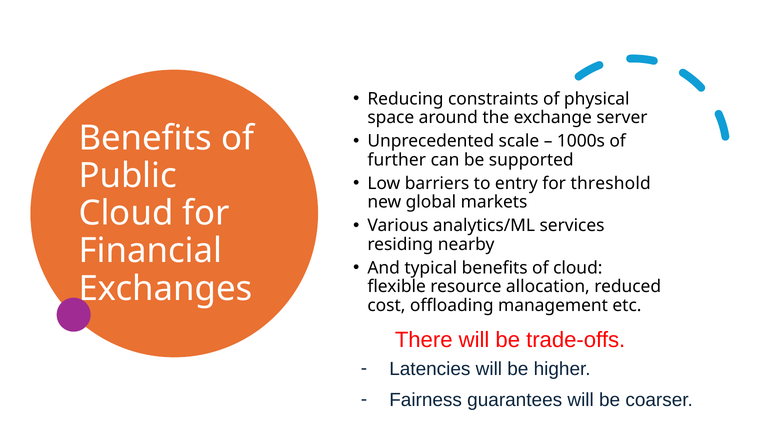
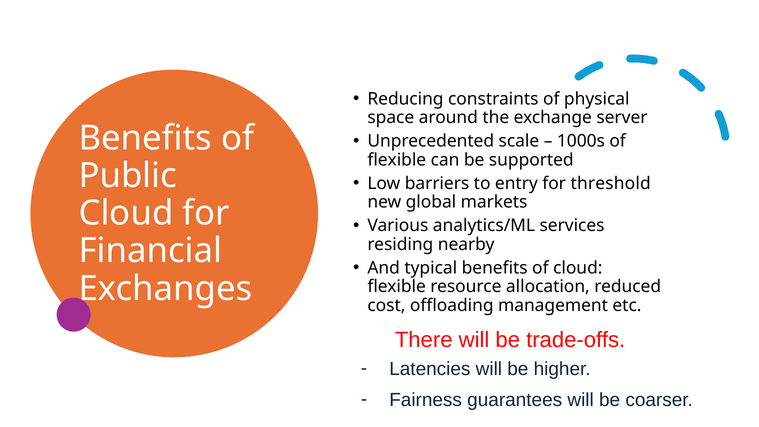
further at (397, 160): further -> flexible
